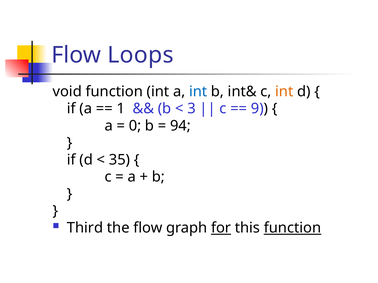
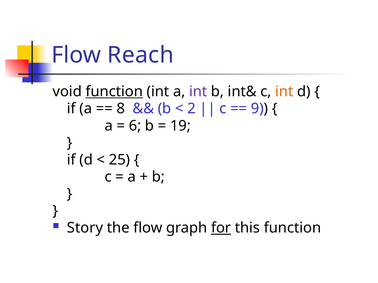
Loops: Loops -> Reach
function at (114, 92) underline: none -> present
int at (198, 92) colour: blue -> purple
1: 1 -> 8
3: 3 -> 2
0: 0 -> 6
94: 94 -> 19
35: 35 -> 25
Third: Third -> Story
function at (292, 228) underline: present -> none
